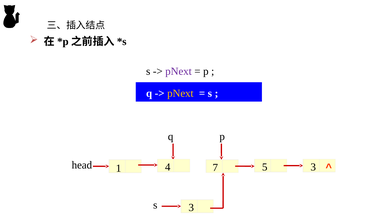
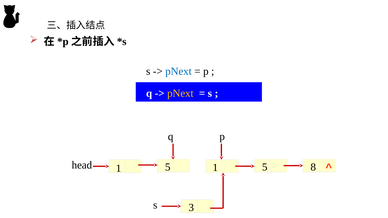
pNext at (178, 71) colour: purple -> blue
head 7: 7 -> 1
5 3: 3 -> 8
1 4: 4 -> 5
